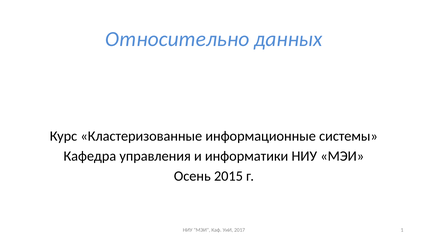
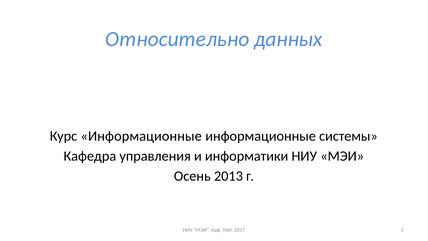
Курс Кластеризованные: Кластеризованные -> Информационные
2015: 2015 -> 2013
